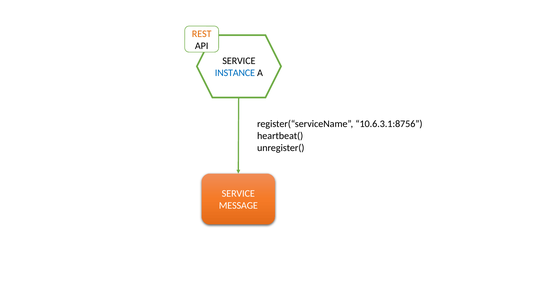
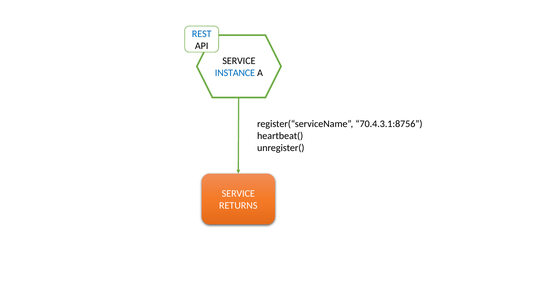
REST colour: orange -> blue
10.6.3.1:8756: 10.6.3.1:8756 -> 70.4.3.1:8756
MESSAGE: MESSAGE -> RETURNS
